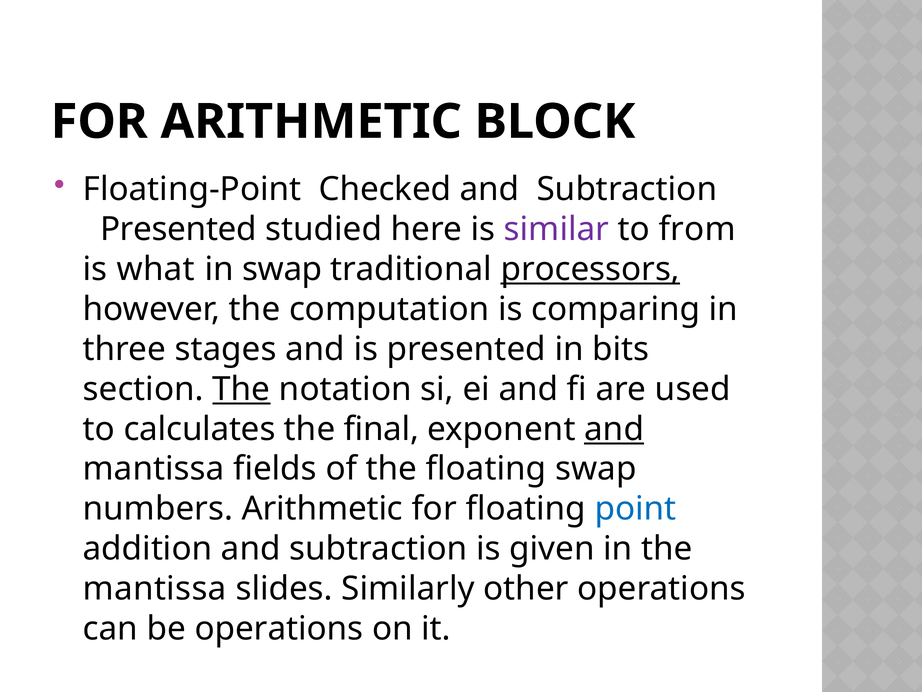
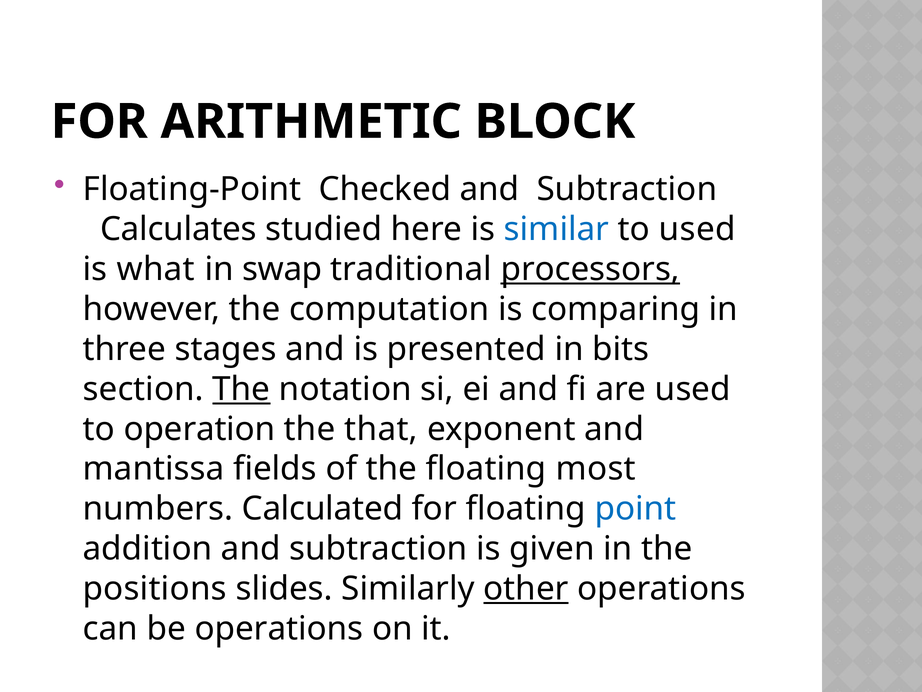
Presented at (178, 229): Presented -> Calculates
similar colour: purple -> blue
to from: from -> used
calculates: calculates -> operation
final: final -> that
and at (614, 429) underline: present -> none
floating swap: swap -> most
numbers Arithmetic: Arithmetic -> Calculated
mantissa at (155, 588): mantissa -> positions
other underline: none -> present
